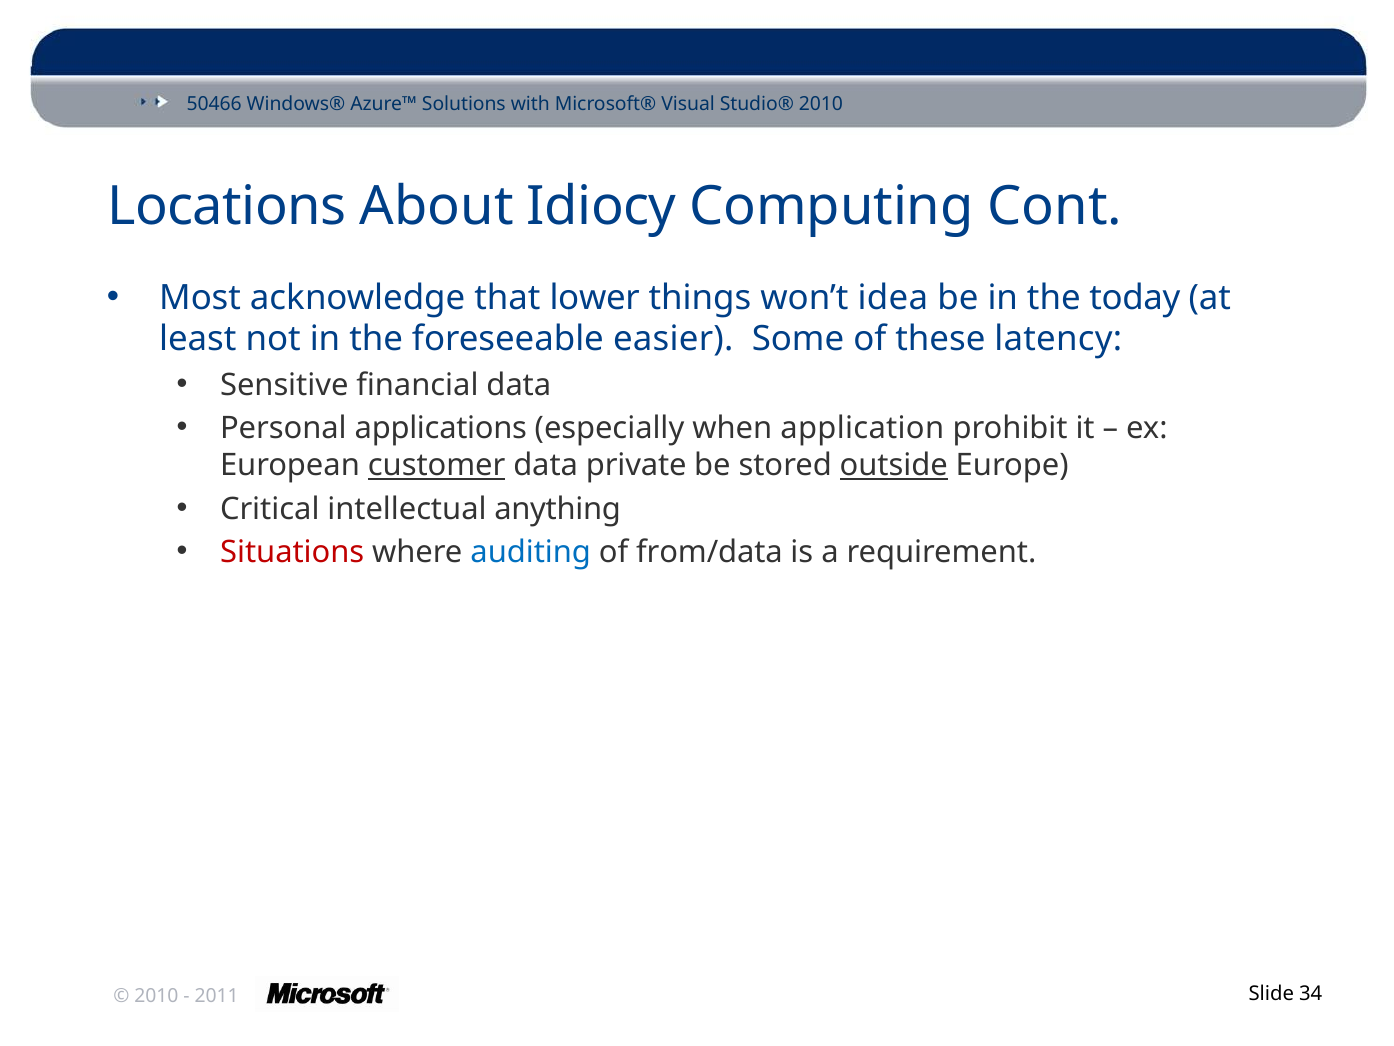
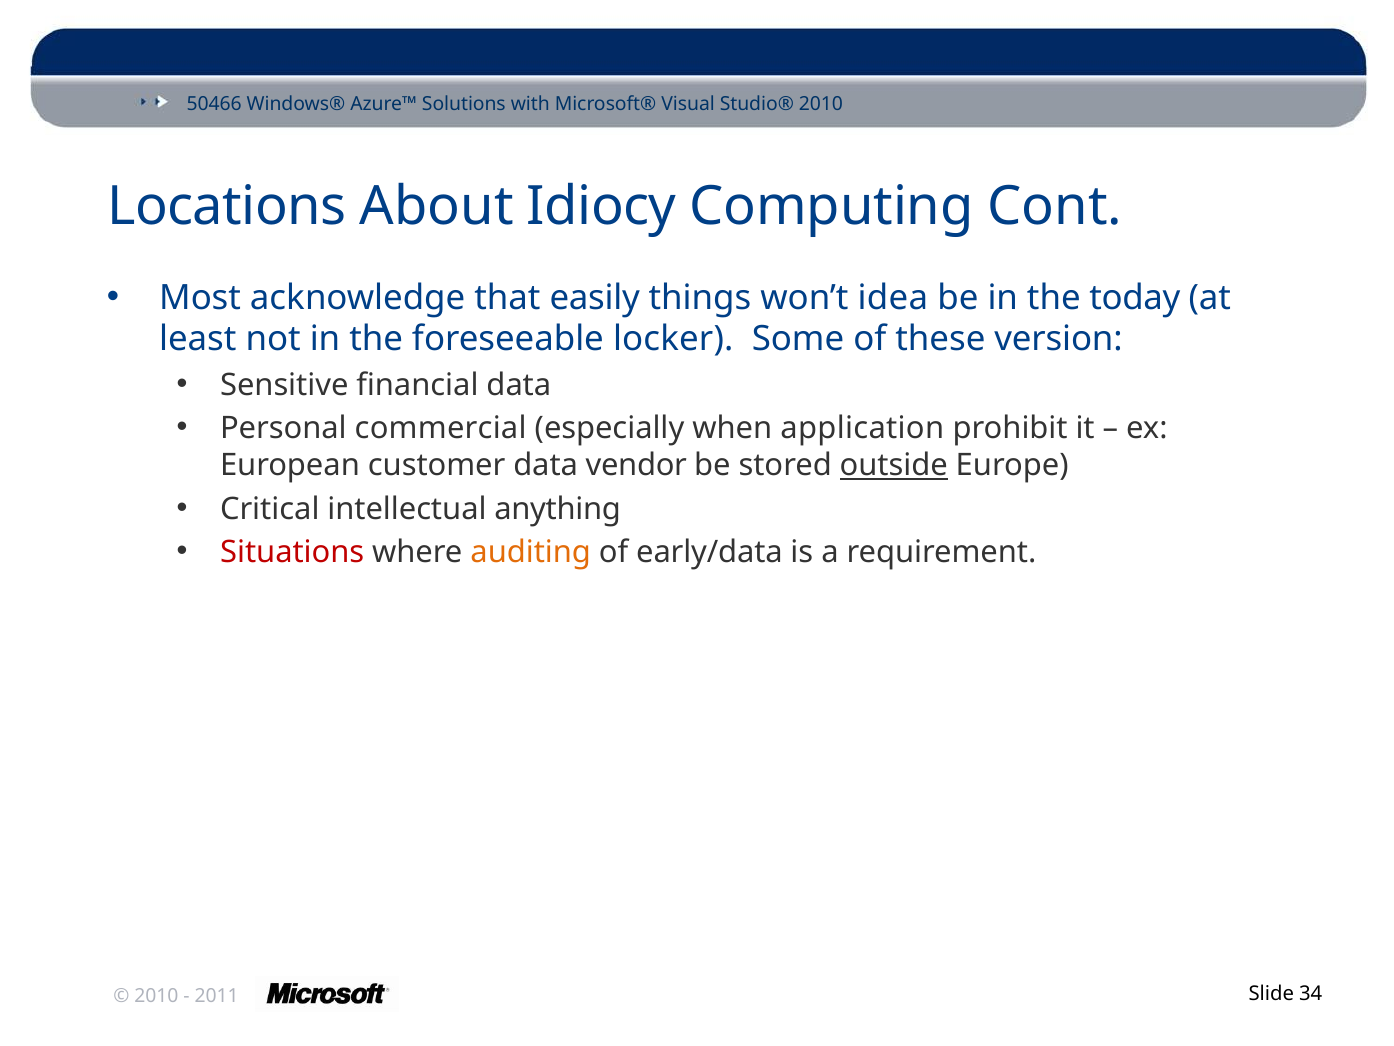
lower: lower -> easily
easier: easier -> locker
latency: latency -> version
applications: applications -> commercial
customer underline: present -> none
private: private -> vendor
auditing colour: blue -> orange
from/data: from/data -> early/data
